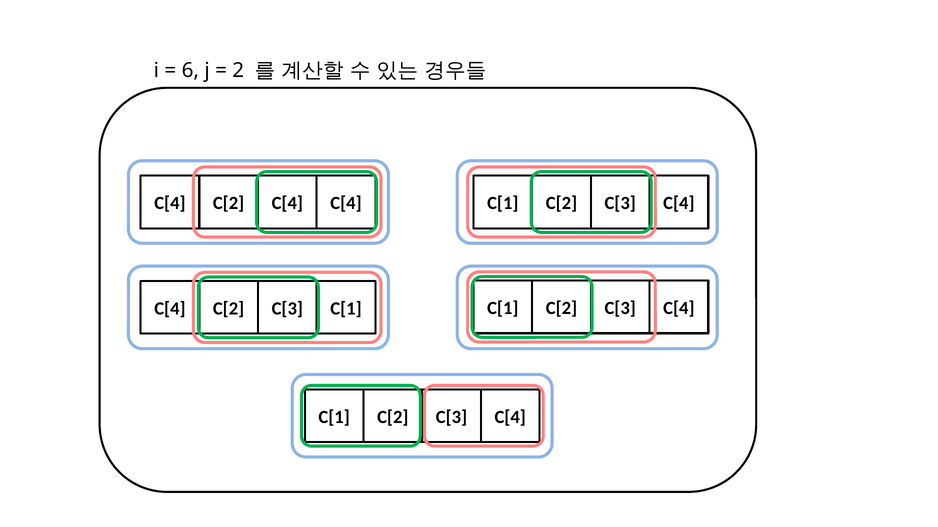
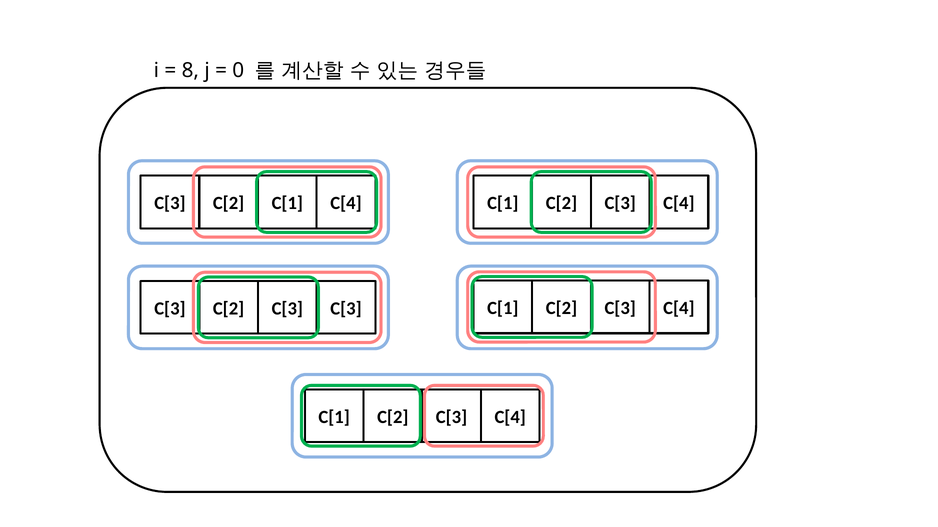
6: 6 -> 8
2: 2 -> 0
C[4 at (170, 203): C[4 -> C[3
C[2 C[4: C[4 -> C[1
C[4 at (170, 309): C[4 -> C[3
C[3 C[1: C[1 -> C[3
